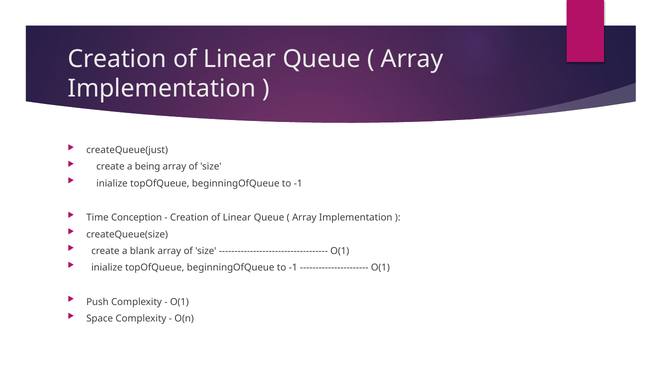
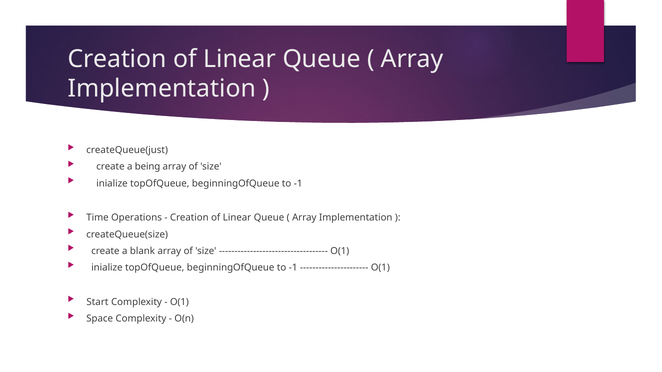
Conception: Conception -> Operations
Push: Push -> Start
